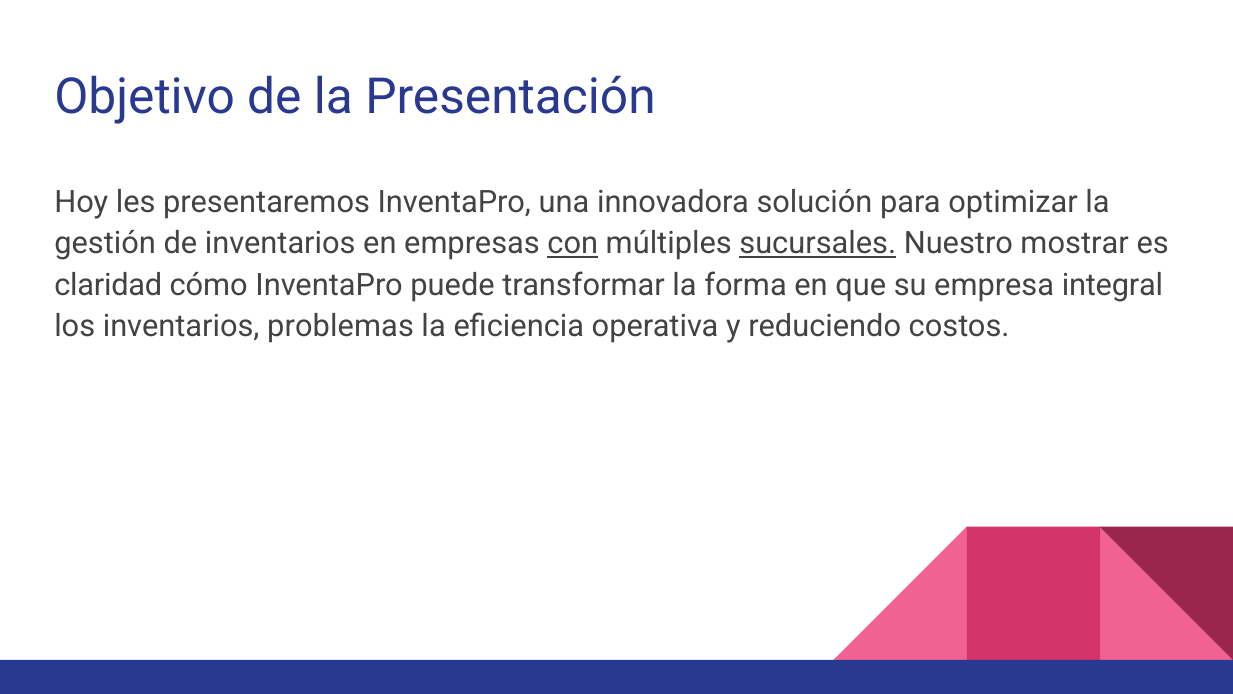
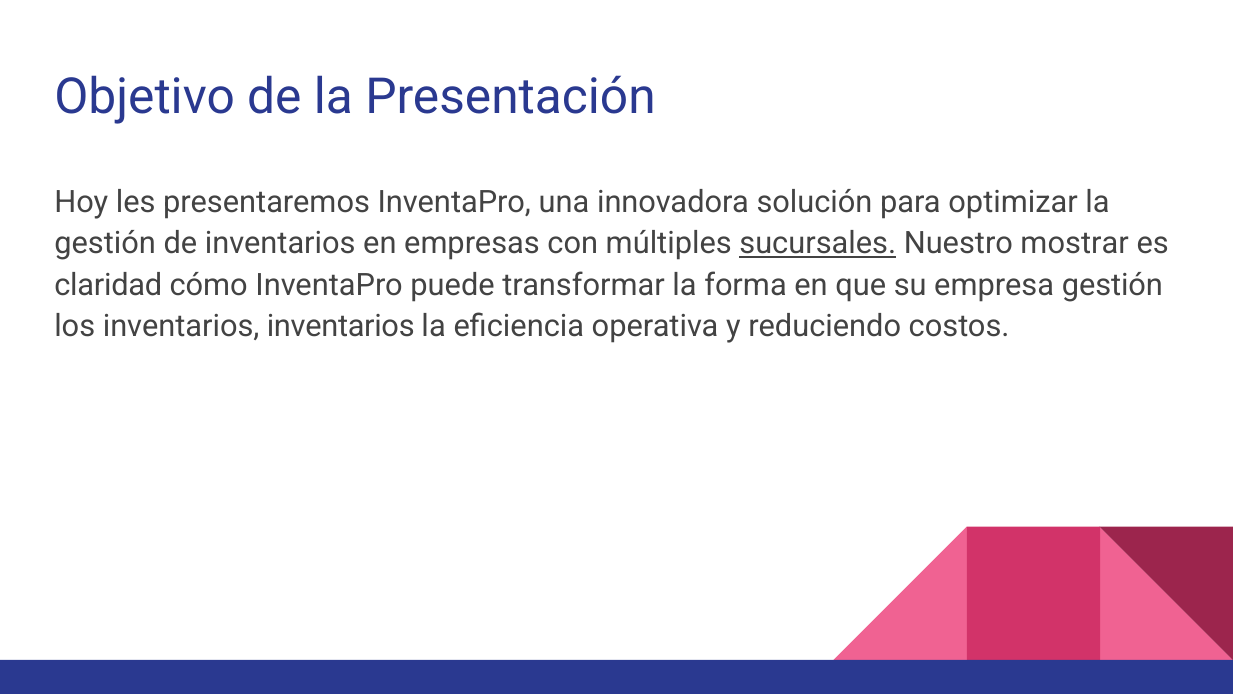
con underline: present -> none
empresa integral: integral -> gestión
inventarios problemas: problemas -> inventarios
